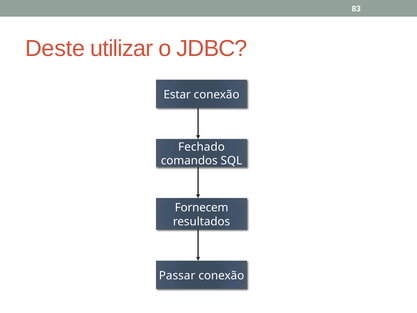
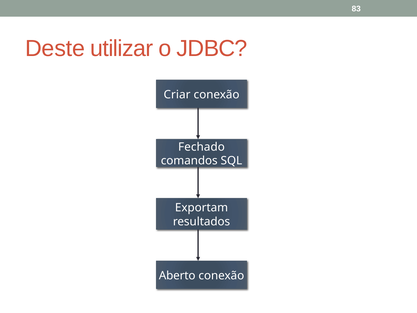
Estar: Estar -> Criar
Fornecem: Fornecem -> Exportam
Passar: Passar -> Aberto
